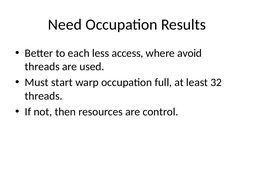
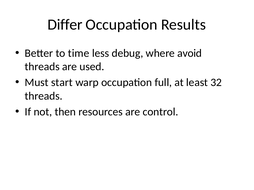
Need: Need -> Differ
each: each -> time
access: access -> debug
